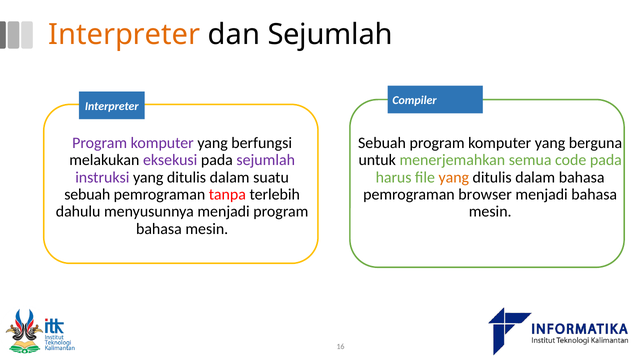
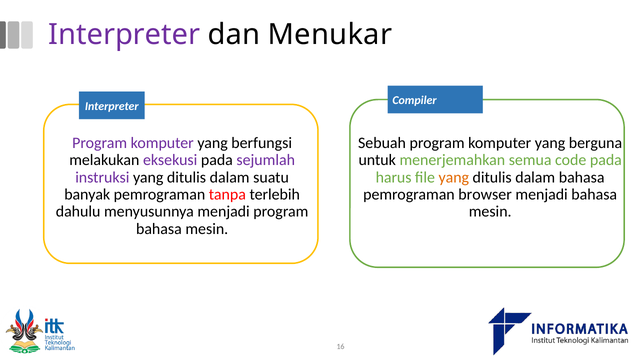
Interpreter at (124, 35) colour: orange -> purple
dan Sejumlah: Sejumlah -> Menukar
sebuah at (87, 194): sebuah -> banyak
